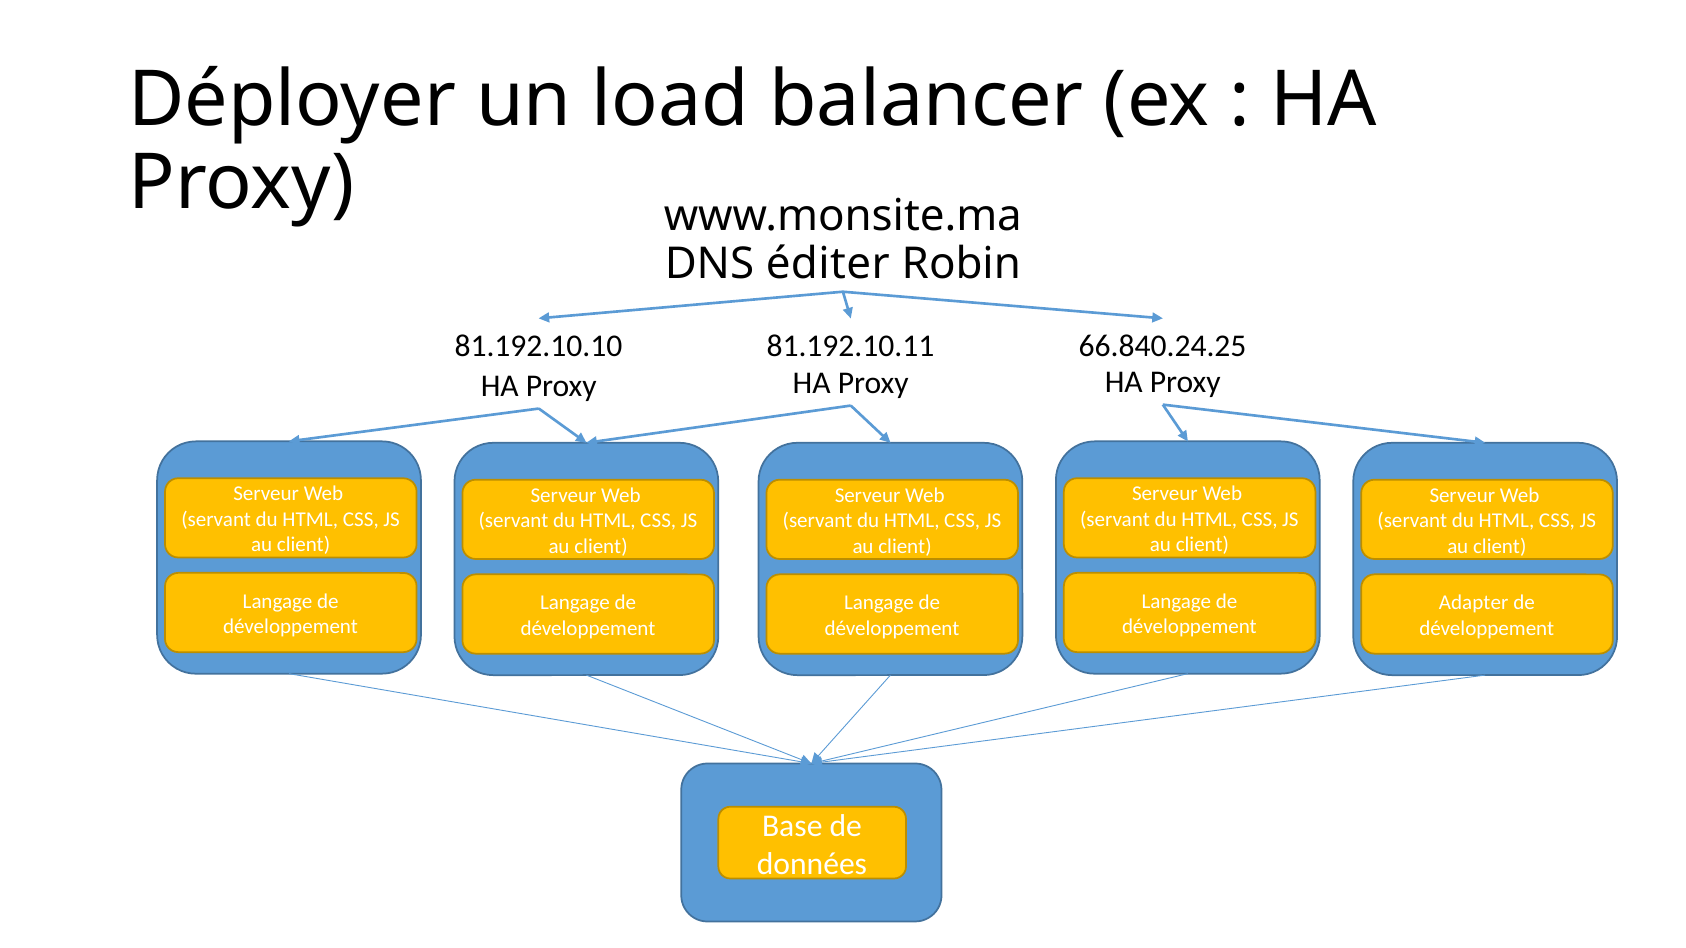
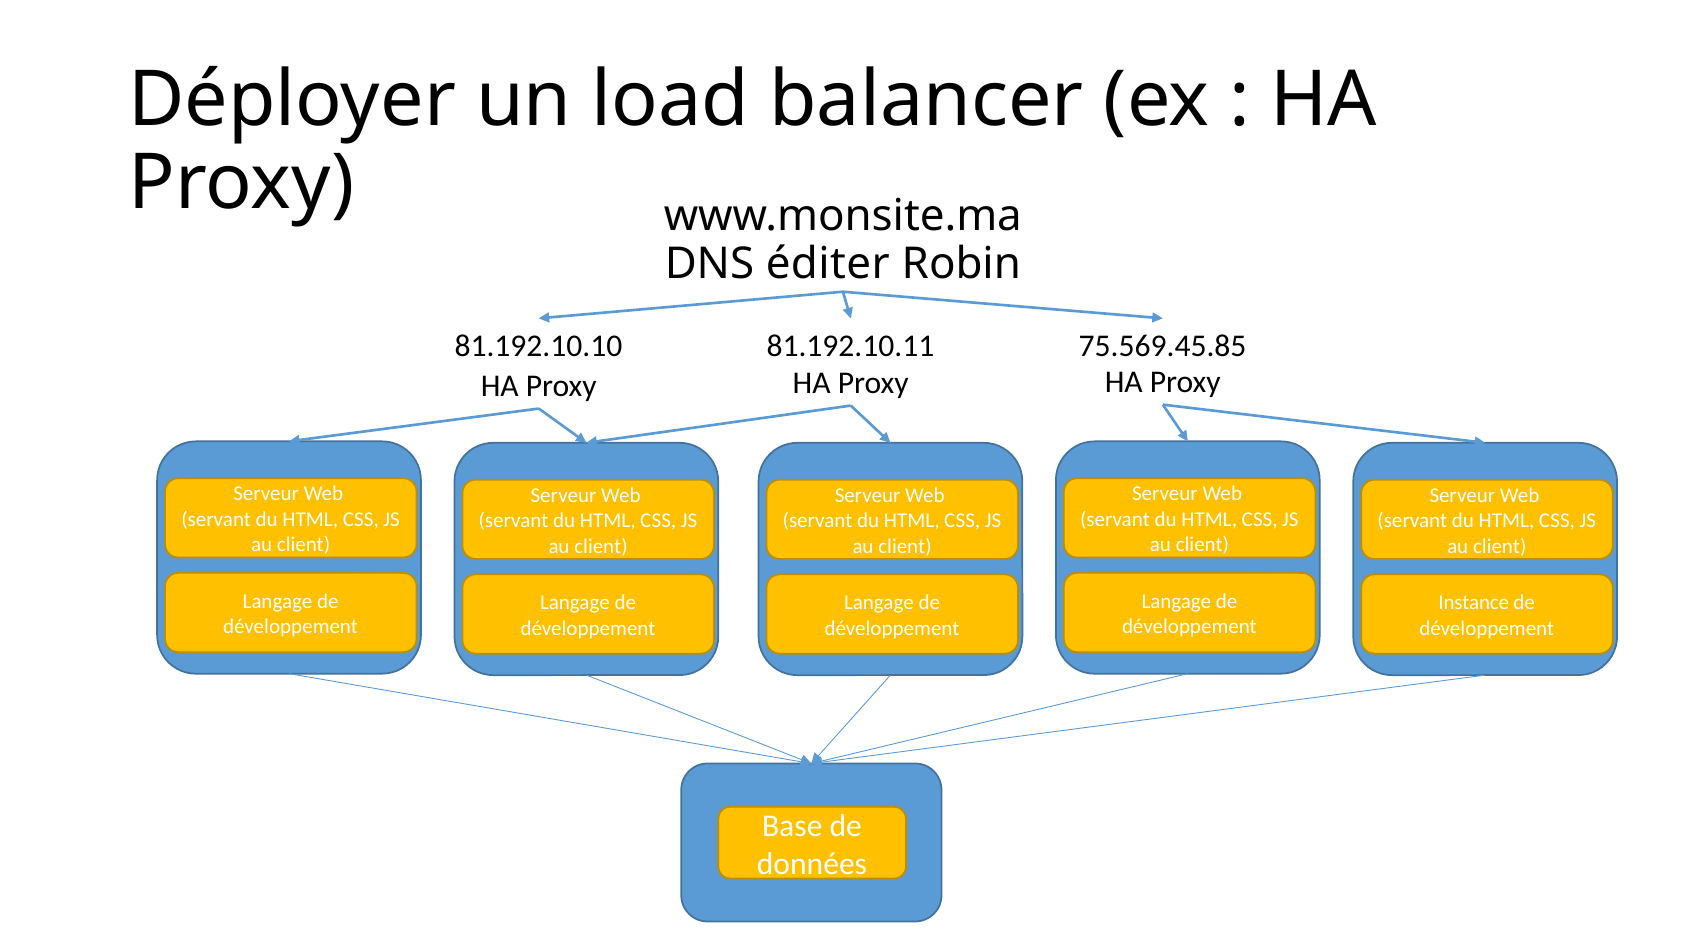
66.840.24.25: 66.840.24.25 -> 75.569.45.85
Adapter: Adapter -> Instance
